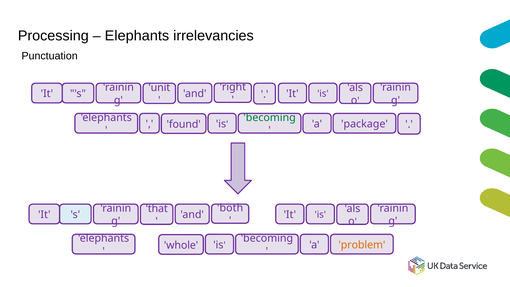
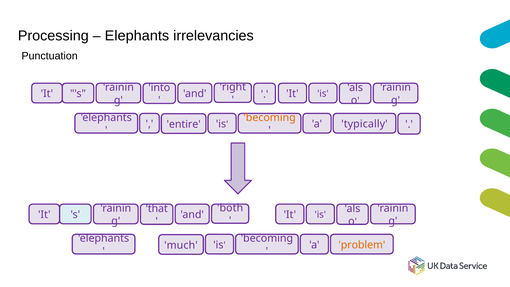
unit: unit -> into
becoming at (270, 118) colour: green -> orange
package: package -> typically
found: found -> entire
whole: whole -> much
